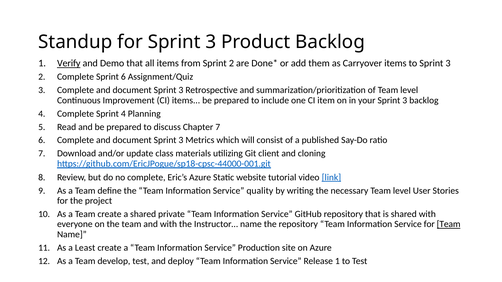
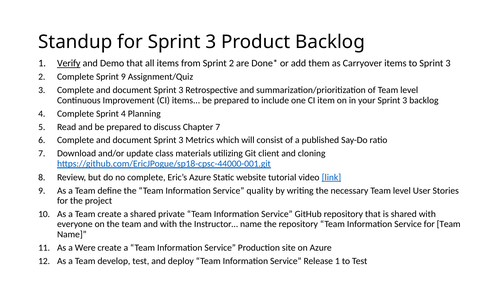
Sprint 6: 6 -> 9
Team at (449, 224) underline: present -> none
Least: Least -> Were
